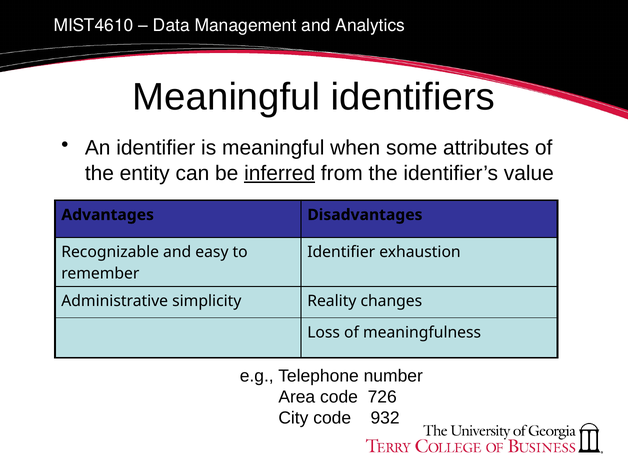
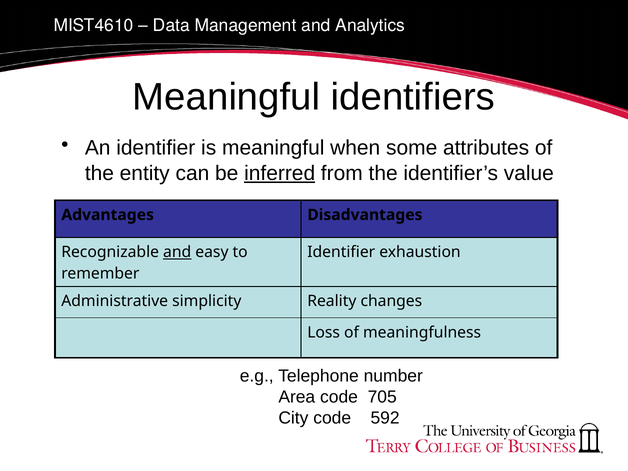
and at (177, 252) underline: none -> present
726: 726 -> 705
932: 932 -> 592
